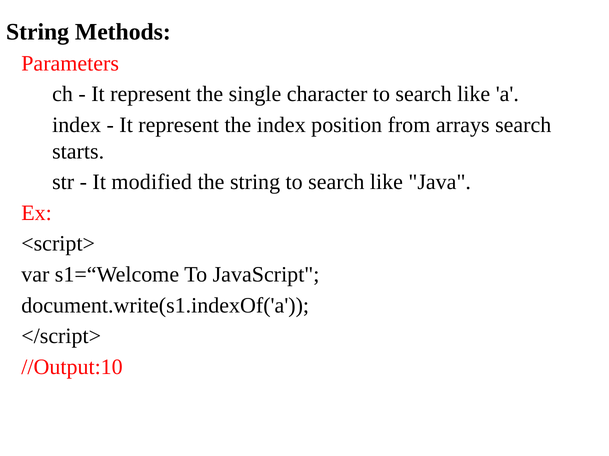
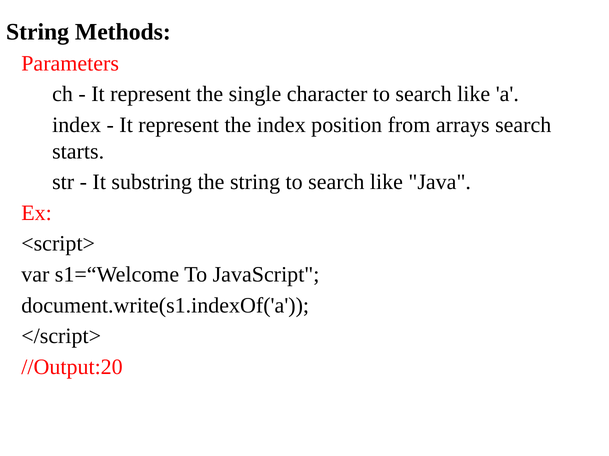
modified: modified -> substring
//Output:10: //Output:10 -> //Output:20
